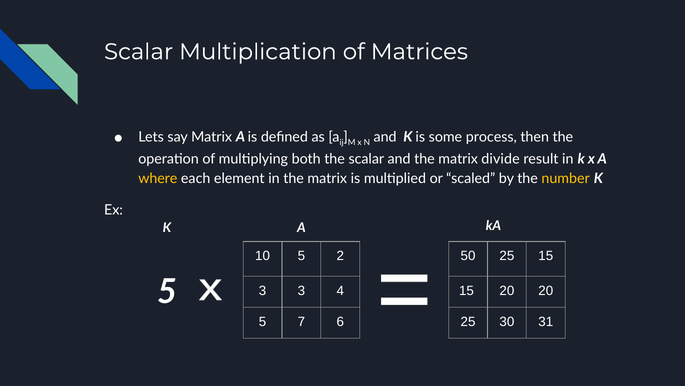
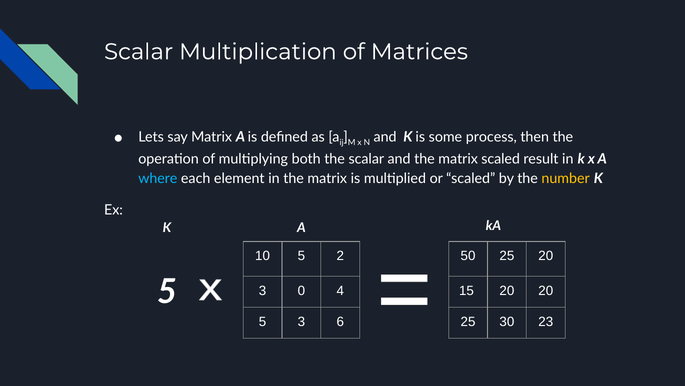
matrix divide: divide -> scaled
where colour: yellow -> light blue
25 15: 15 -> 20
3 3: 3 -> 0
5 7: 7 -> 3
31: 31 -> 23
